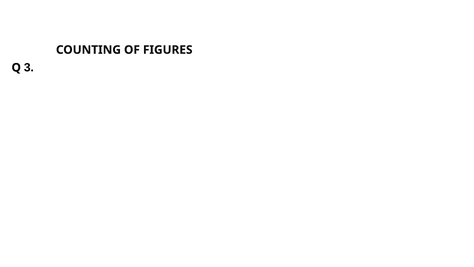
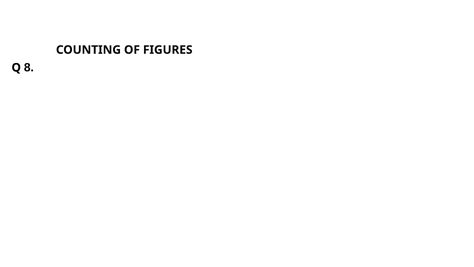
3: 3 -> 8
